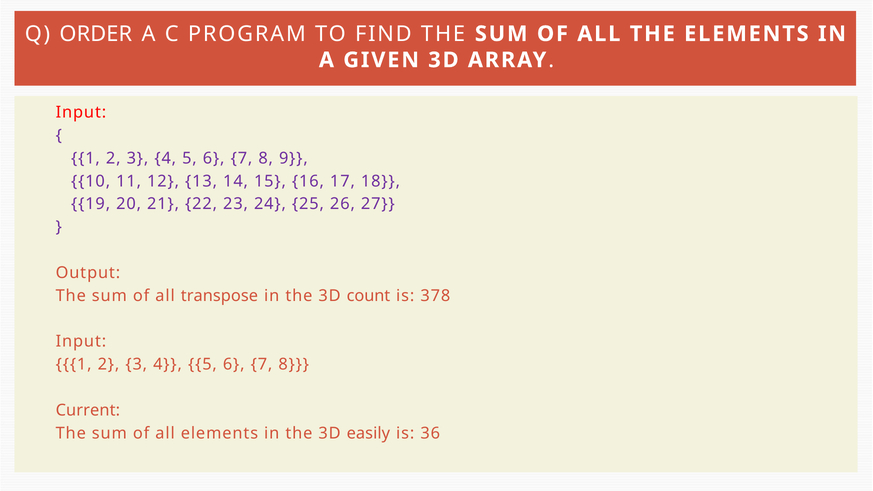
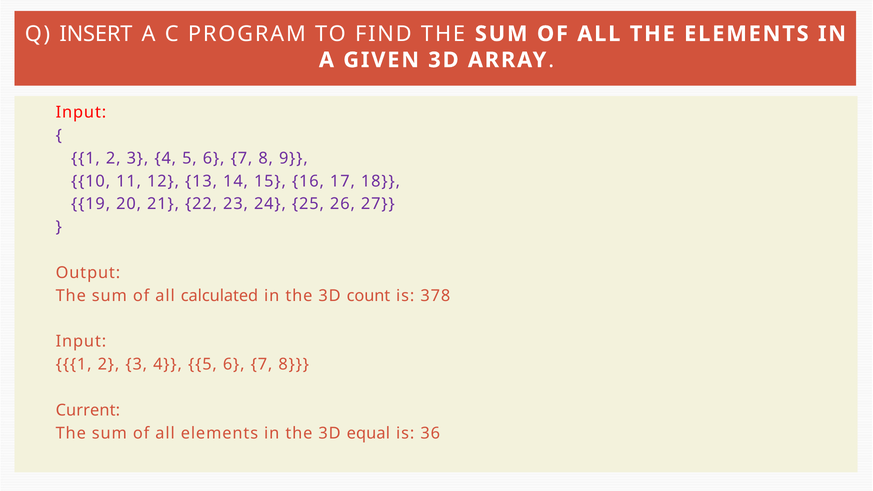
ORDER: ORDER -> INSERT
transpose: transpose -> calculated
easily: easily -> equal
